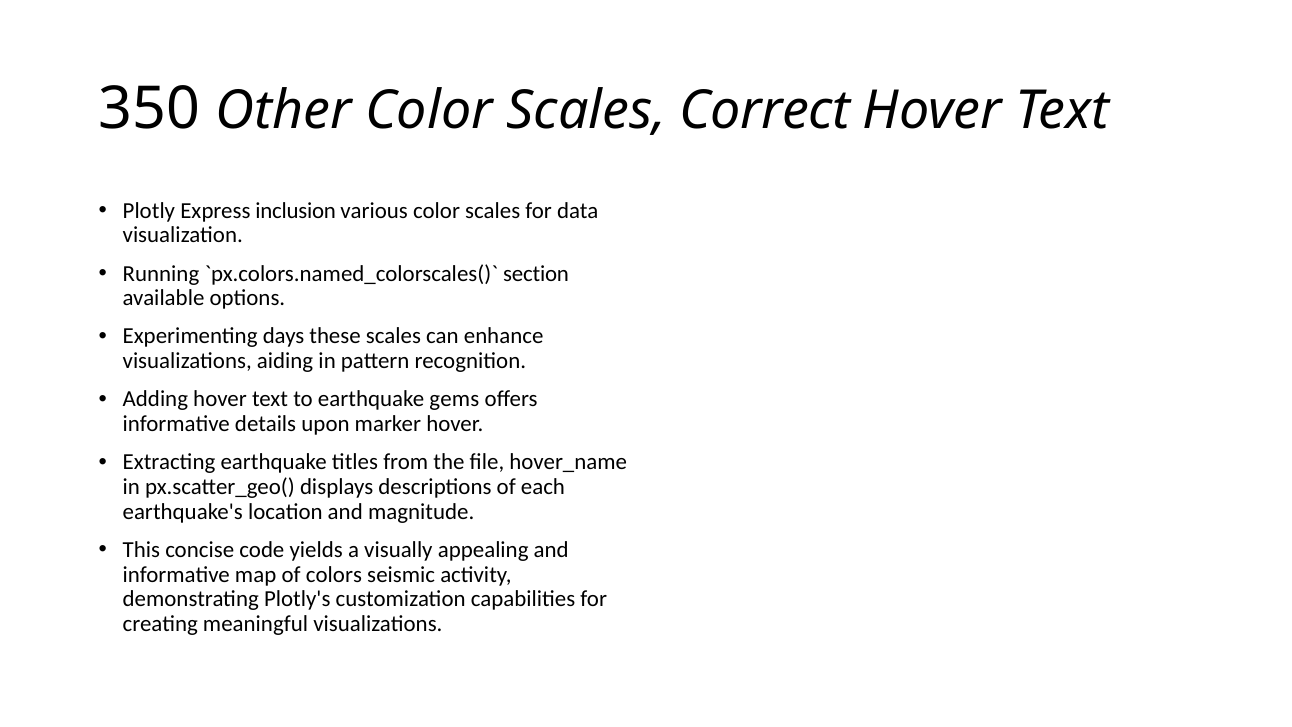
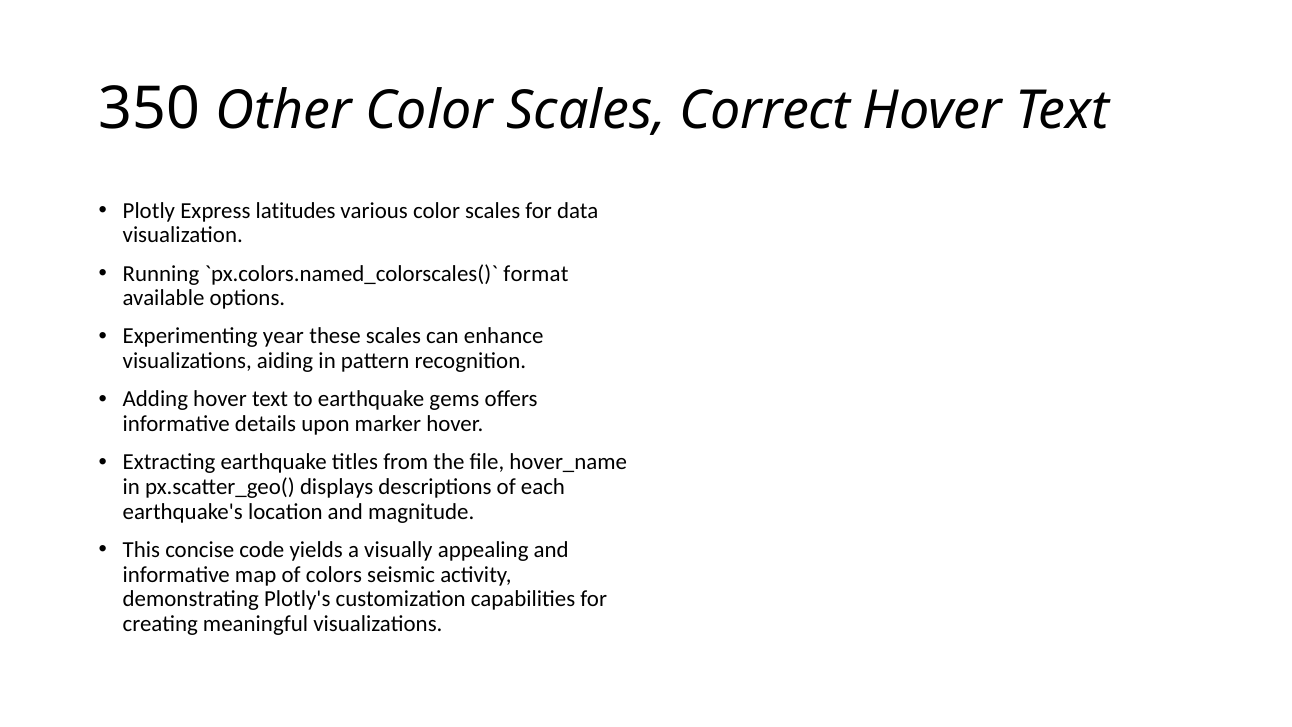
inclusion: inclusion -> latitudes
section: section -> format
days: days -> year
